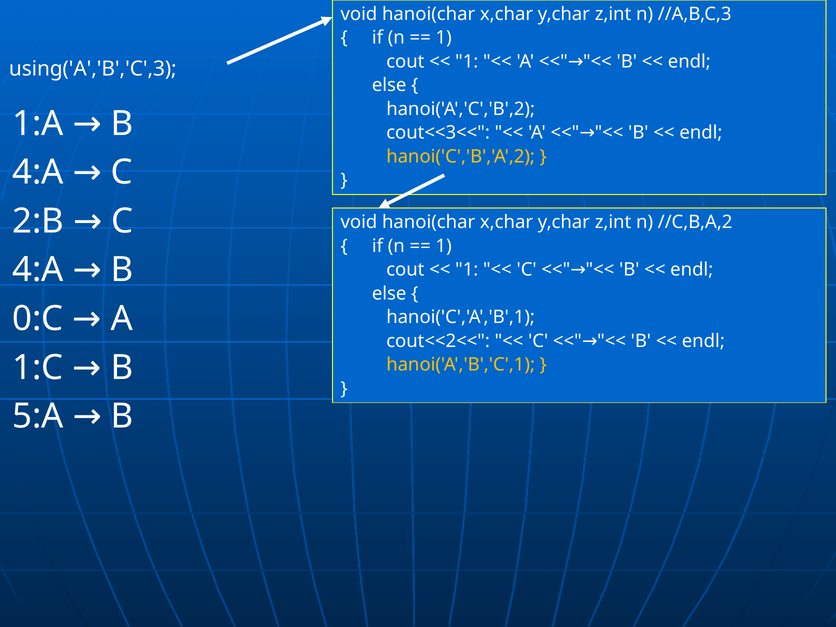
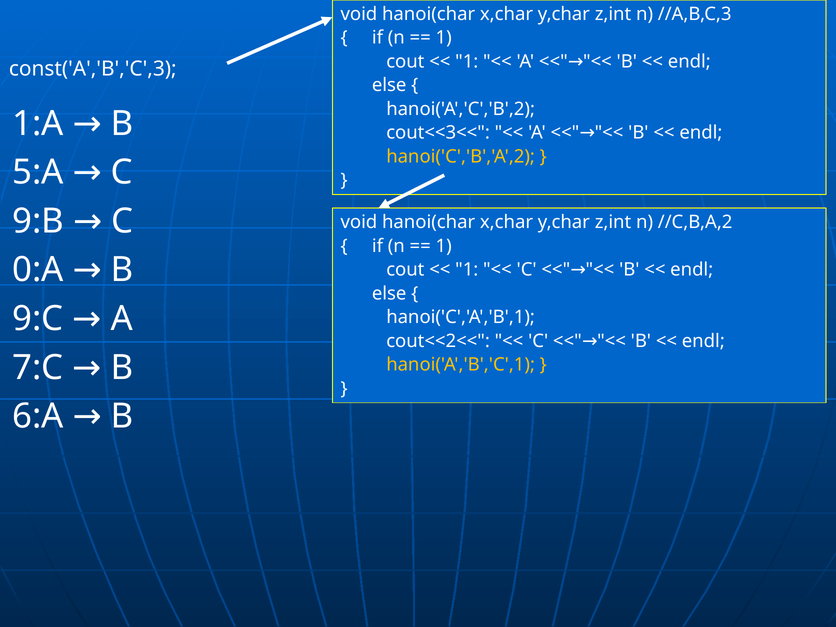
using('A','B','C',3: using('A','B','C',3 -> const('A','B','C',3
4:A at (38, 172): 4:A -> 5:A
2:B: 2:B -> 9:B
4:A at (38, 270): 4:A -> 0:A
0:C: 0:C -> 9:C
1:C: 1:C -> 7:C
5:A: 5:A -> 6:A
